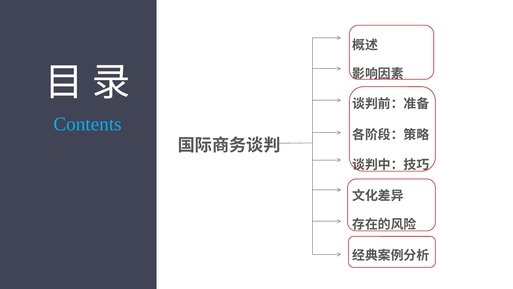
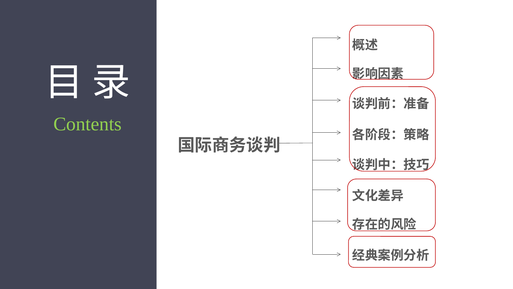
Contents colour: light blue -> light green
